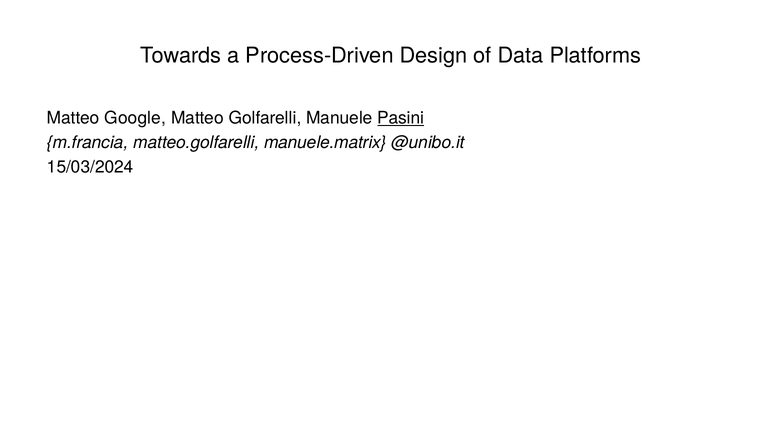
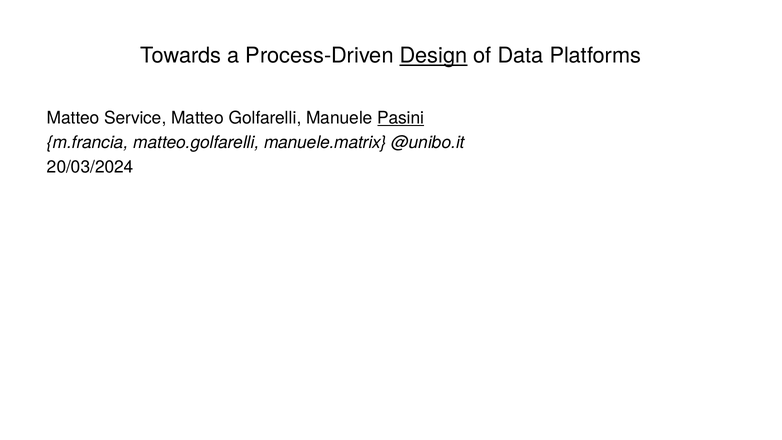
Design underline: none -> present
Google: Google -> Service
15/03/2024: 15/03/2024 -> 20/03/2024
